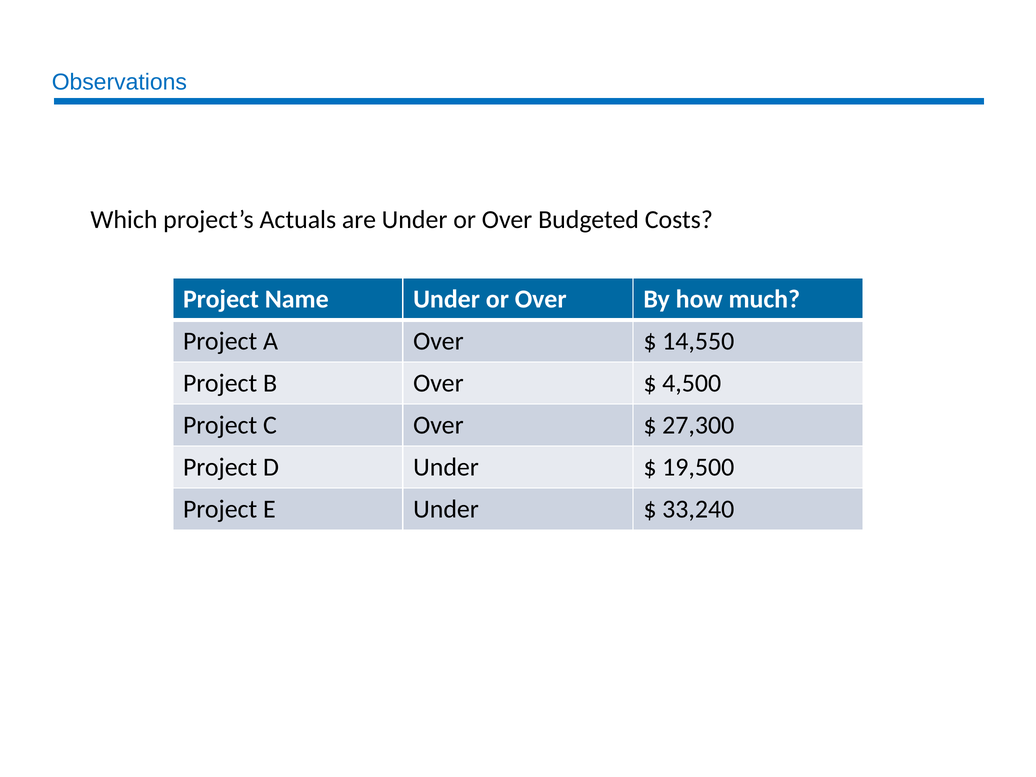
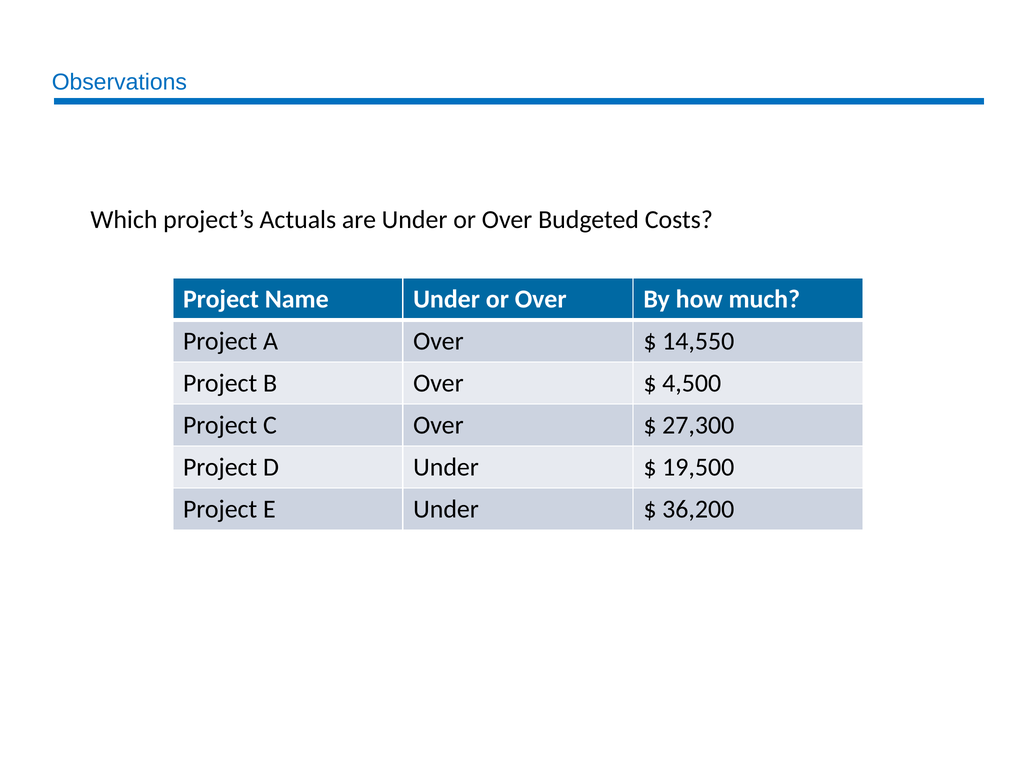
33,240: 33,240 -> 36,200
